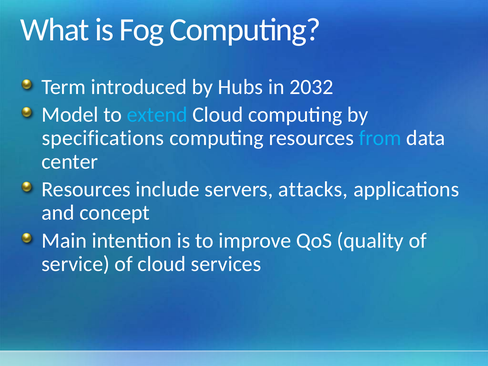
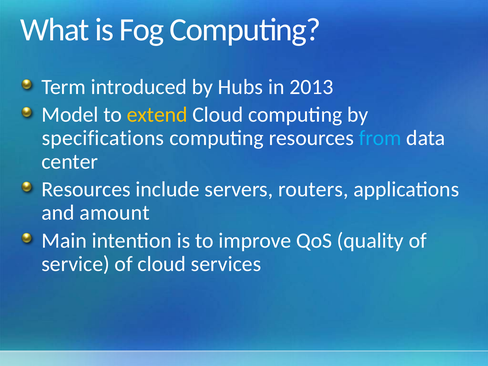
2032: 2032 -> 2013
extend colour: light blue -> yellow
attacks: attacks -> routers
concept: concept -> amount
